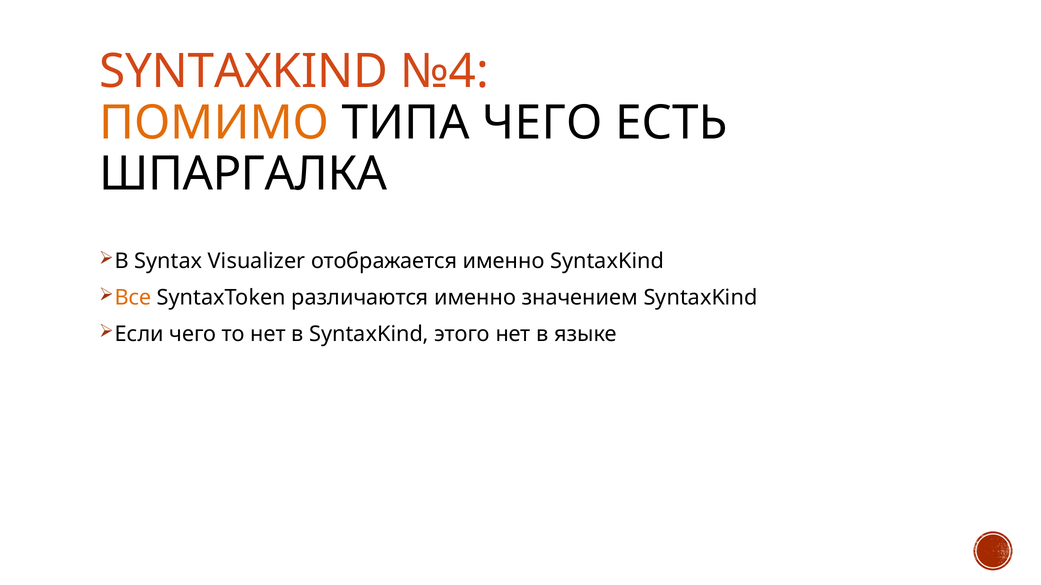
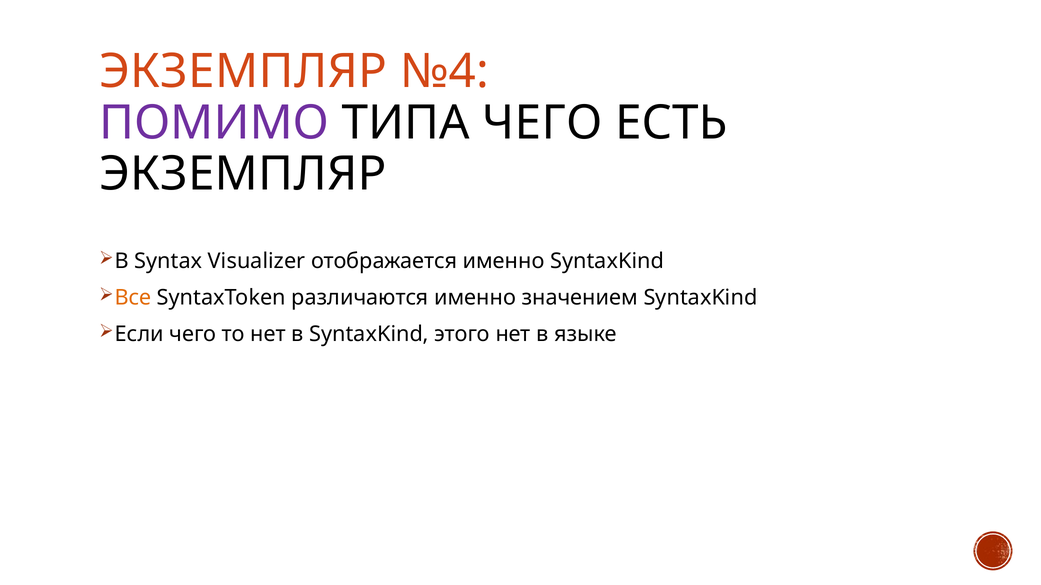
SYNTAXKIND at (244, 71): SYNTAXKIND -> ЭКЗЕМПЛЯР
ПОМИМО colour: orange -> purple
ШПАРГАЛКА at (243, 174): ШПАРГАЛКА -> ЭКЗЕМПЛЯР
